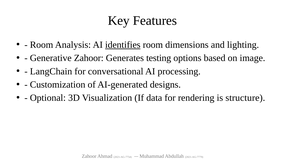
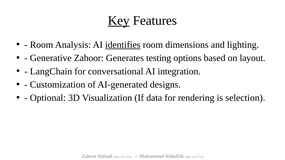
Key underline: none -> present
image: image -> layout
processing: processing -> integration
structure: structure -> selection
